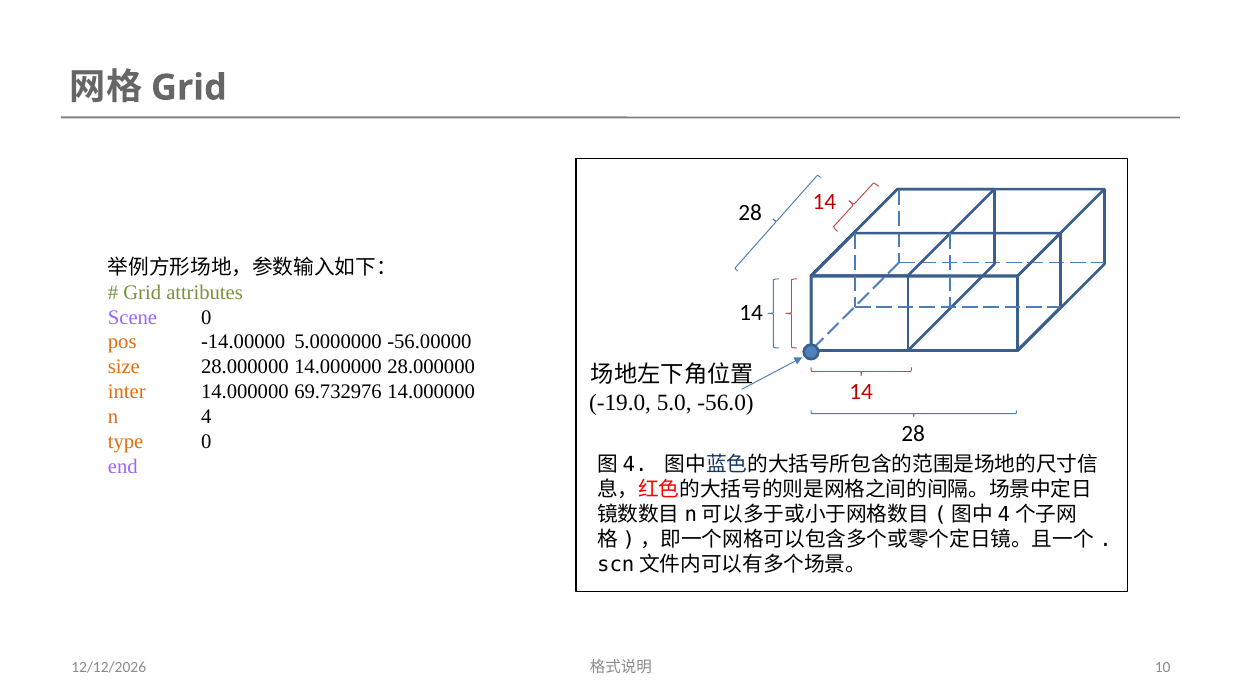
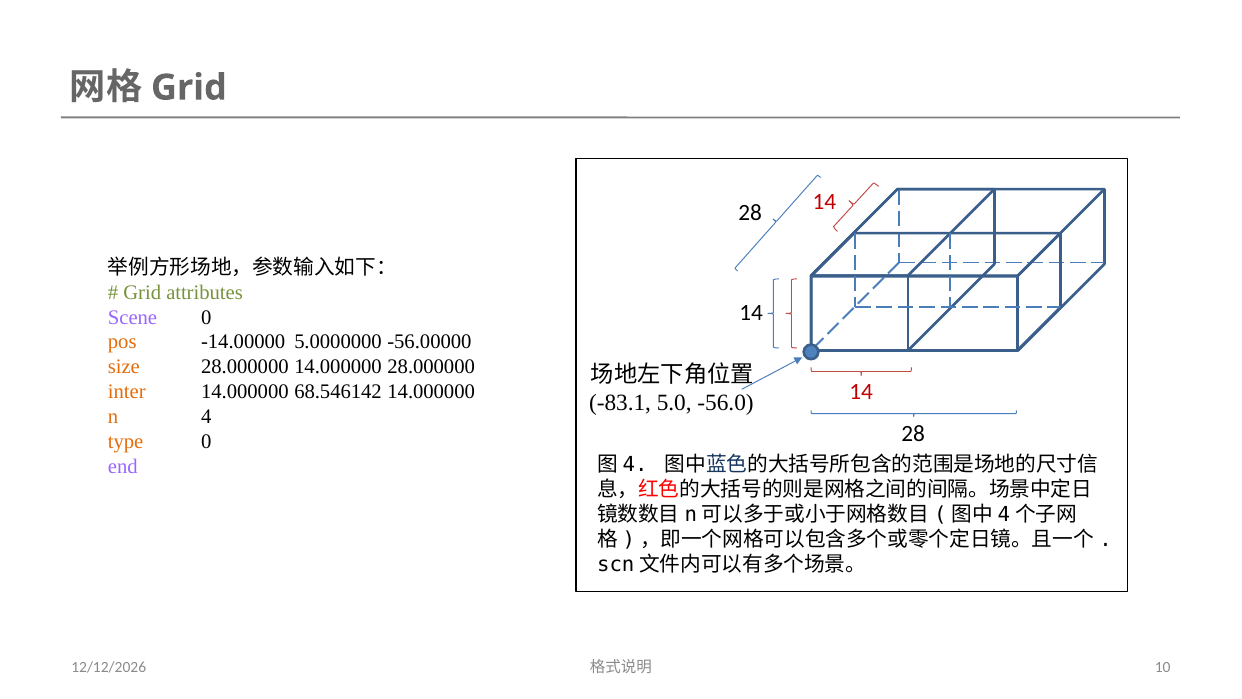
69.732976: 69.732976 -> 68.546142
-19.0: -19.0 -> -83.1
